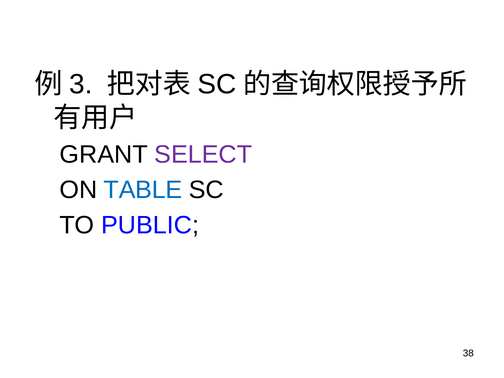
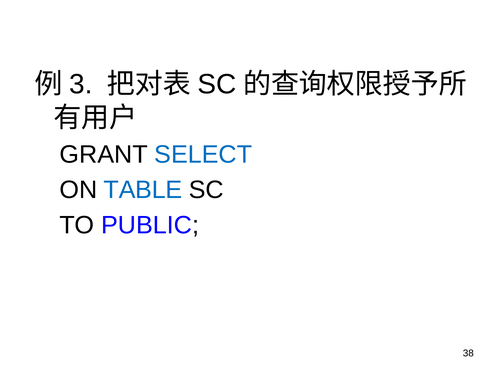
SELECT colour: purple -> blue
